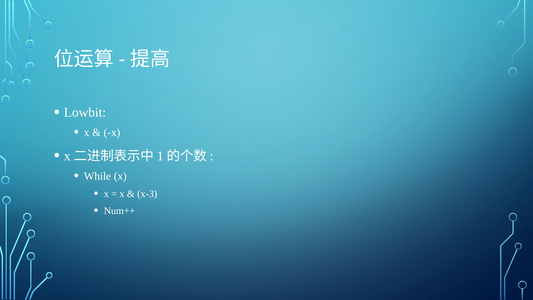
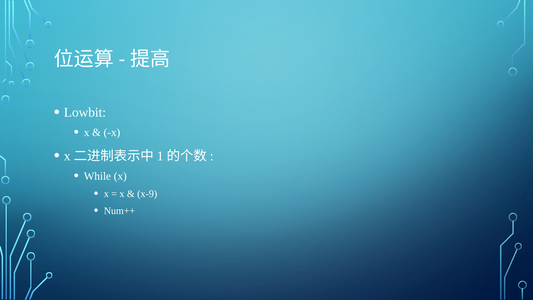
x-3: x-3 -> x-9
